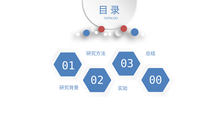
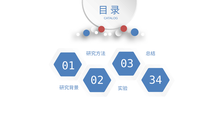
00: 00 -> 34
